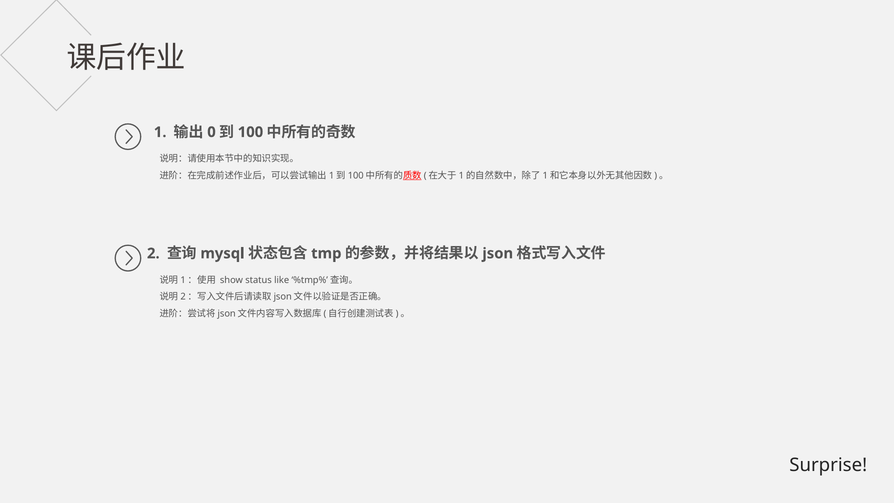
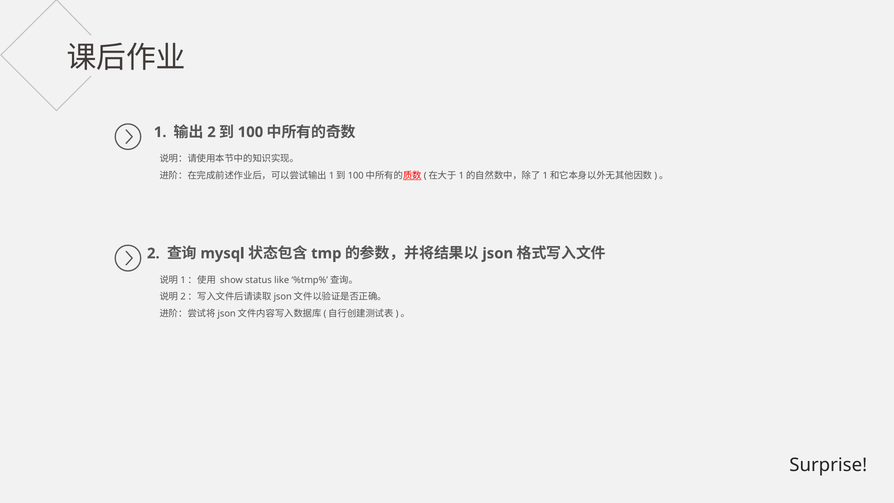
0 at (212, 132): 0 -> 2
